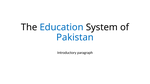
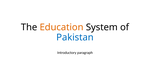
Education colour: blue -> orange
